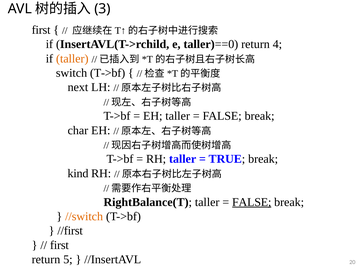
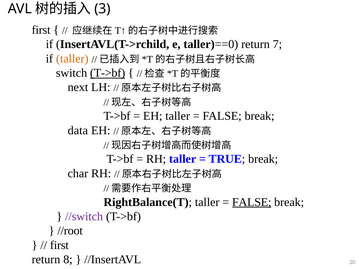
4: 4 -> 7
T->bf at (108, 73) underline: none -> present
char: char -> data
kind: kind -> char
//switch colour: orange -> purple
//first: //first -> //root
5: 5 -> 8
